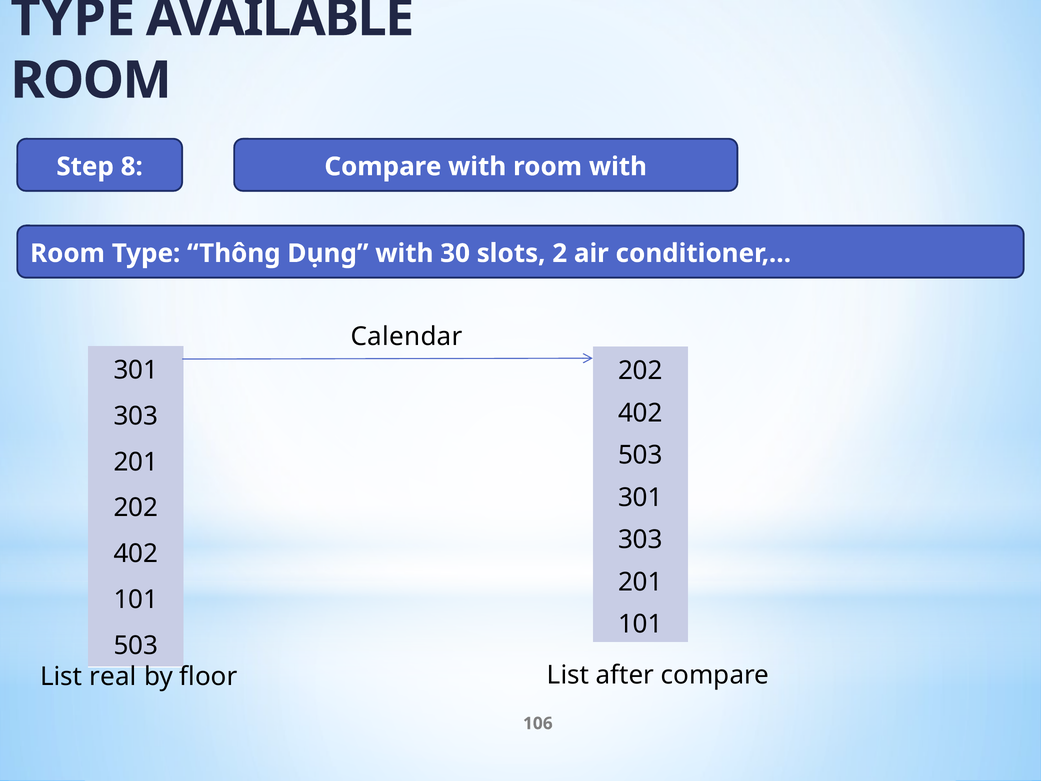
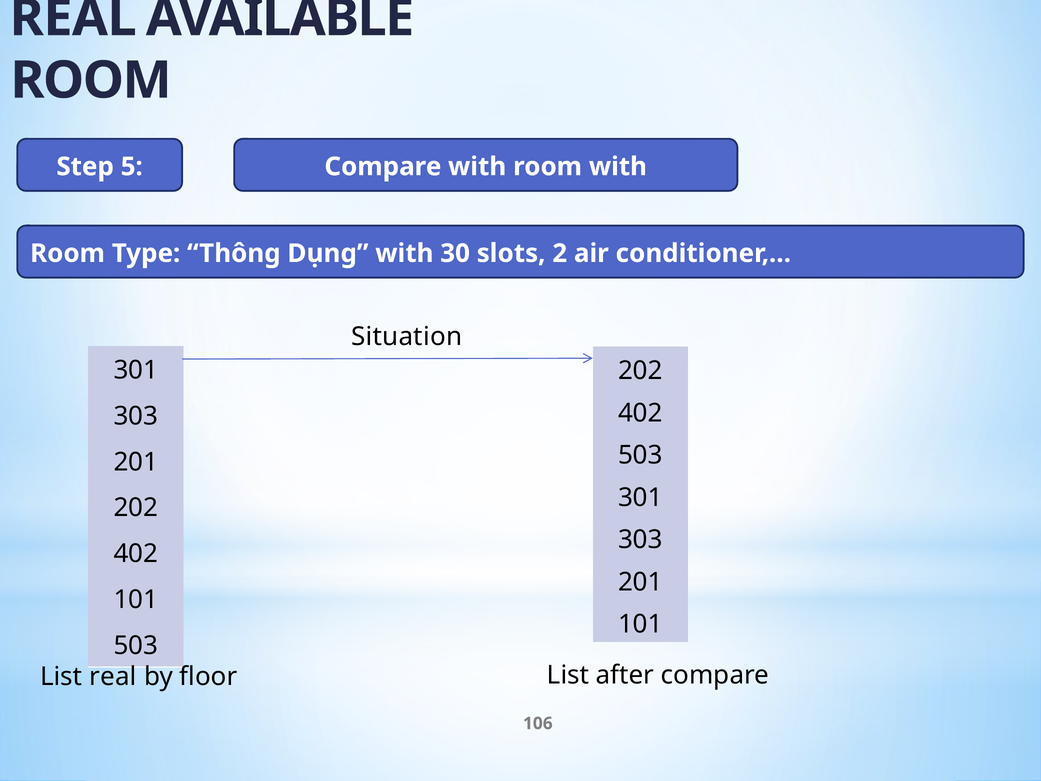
TYPE at (73, 18): TYPE -> REAL
8: 8 -> 5
Calendar: Calendar -> Situation
